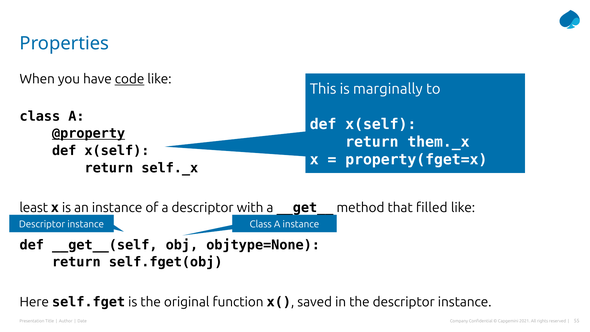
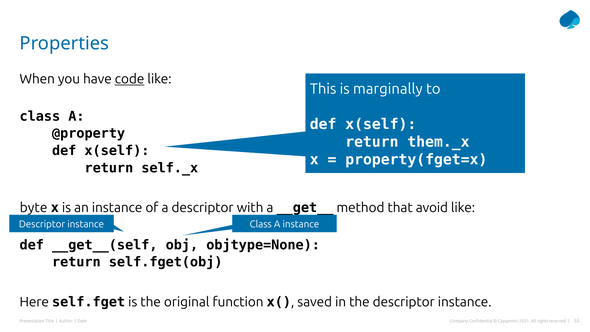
@property underline: present -> none
least: least -> byte
filled: filled -> avoid
